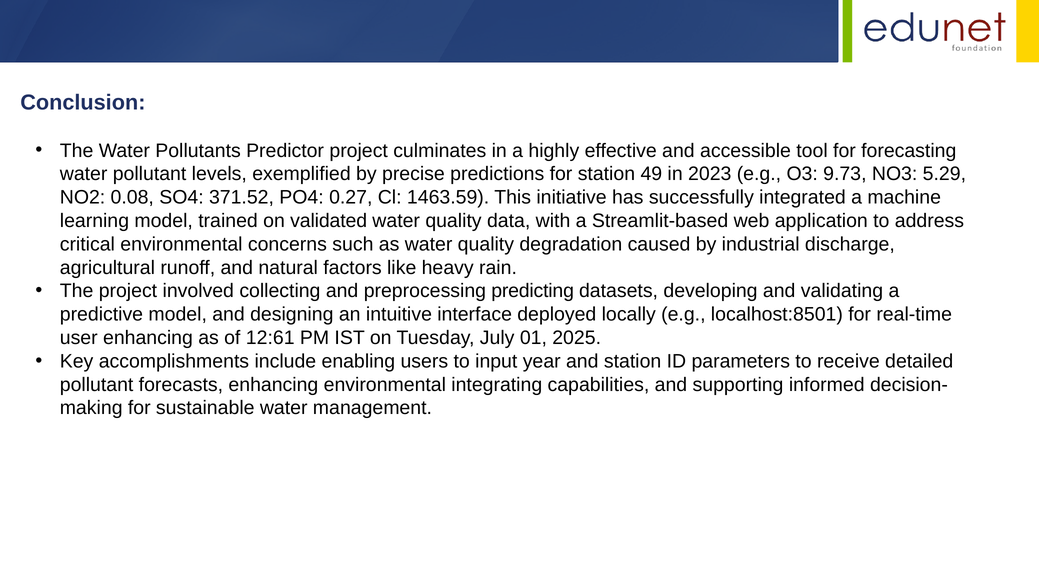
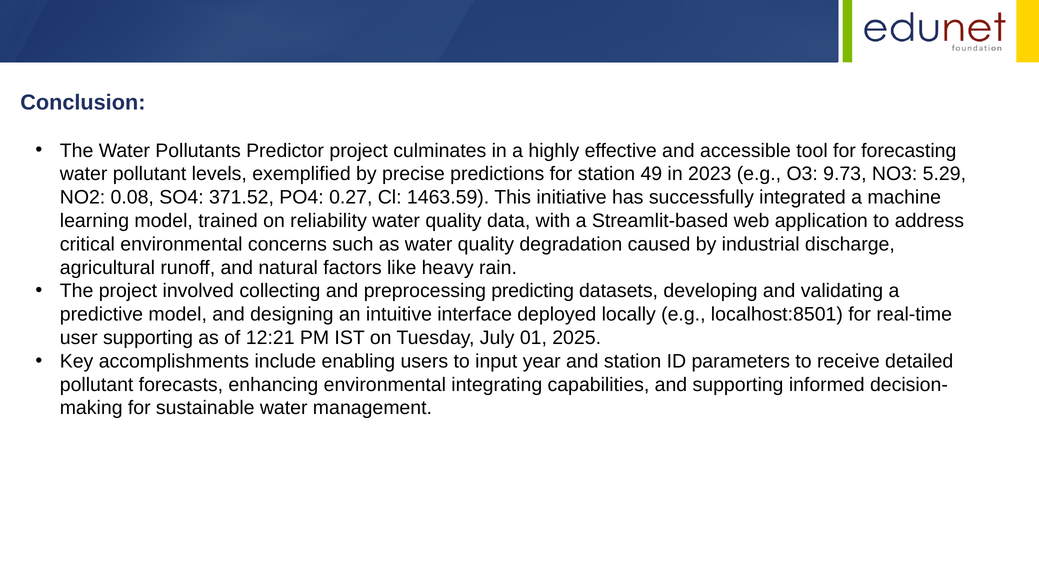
validated: validated -> reliability
user enhancing: enhancing -> supporting
12:61: 12:61 -> 12:21
